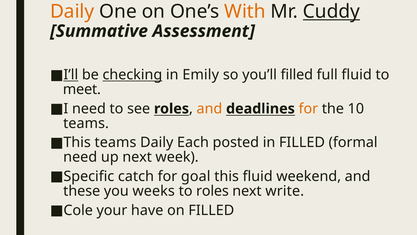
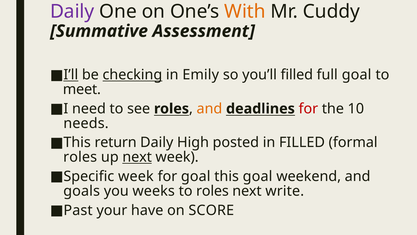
Daily at (72, 12) colour: orange -> purple
Cuddy underline: present -> none
full fluid: fluid -> goal
for at (308, 109) colour: orange -> red
teams at (86, 123): teams -> needs
This teams: teams -> return
Each: Each -> High
need at (80, 157): need -> roles
next at (137, 157) underline: none -> present
Specific catch: catch -> week
this fluid: fluid -> goal
these: these -> goals
Cole: Cole -> Past
on FILLED: FILLED -> SCORE
